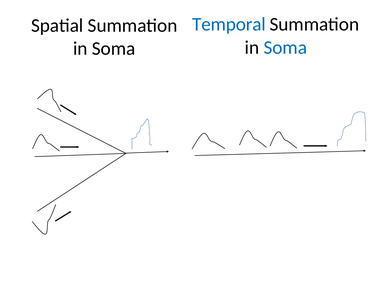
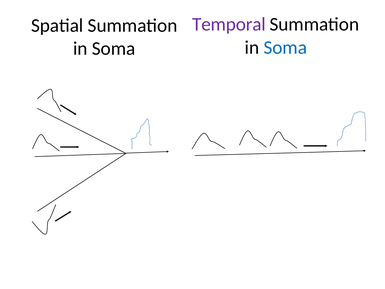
Temporal colour: blue -> purple
